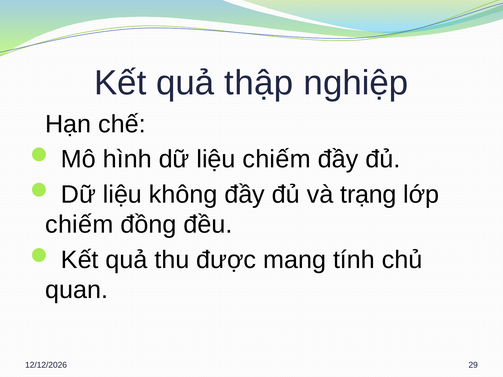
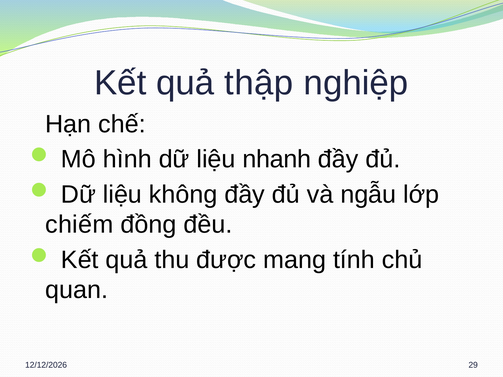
liệu chiếm: chiếm -> nhanh
trạng: trạng -> ngẫu
